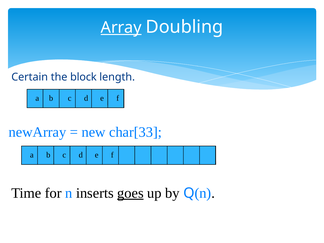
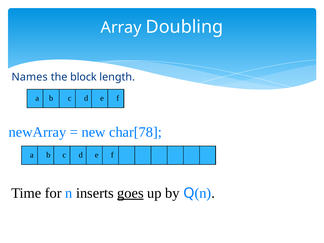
Array underline: present -> none
Certain: Certain -> Names
char[33: char[33 -> char[78
